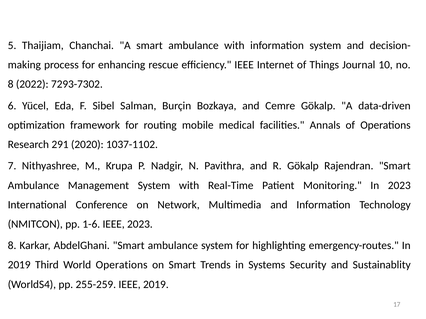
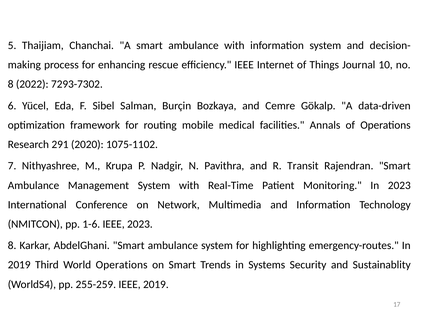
1037-1102: 1037-1102 -> 1075-1102
R Gökalp: Gökalp -> Transit
